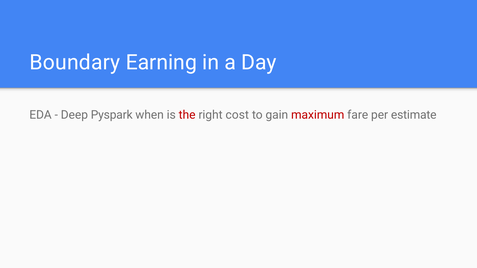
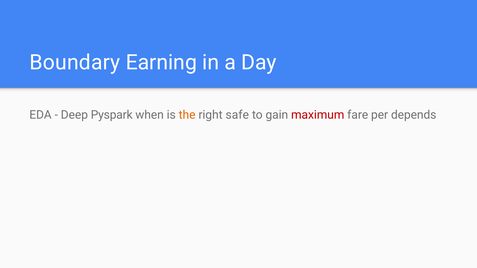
the colour: red -> orange
cost: cost -> safe
estimate: estimate -> depends
